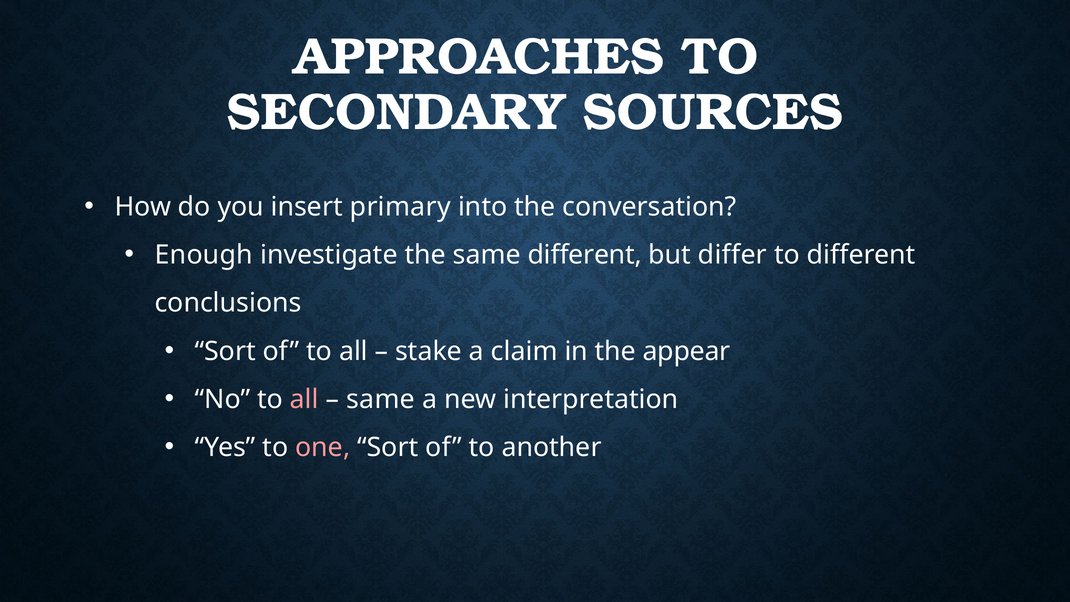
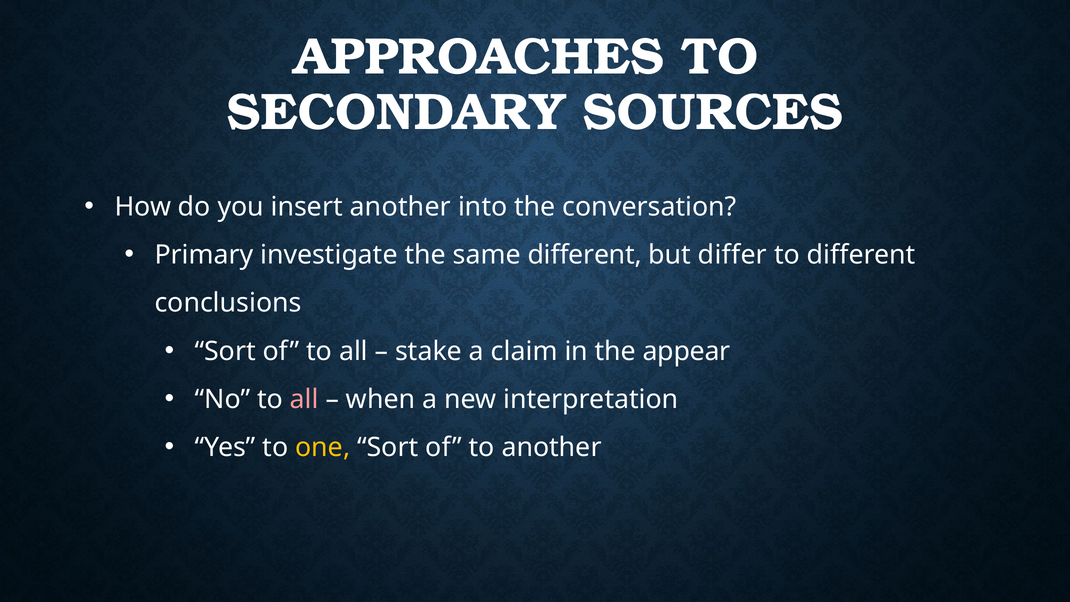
insert primary: primary -> another
Enough: Enough -> Primary
same at (381, 399): same -> when
one colour: pink -> yellow
